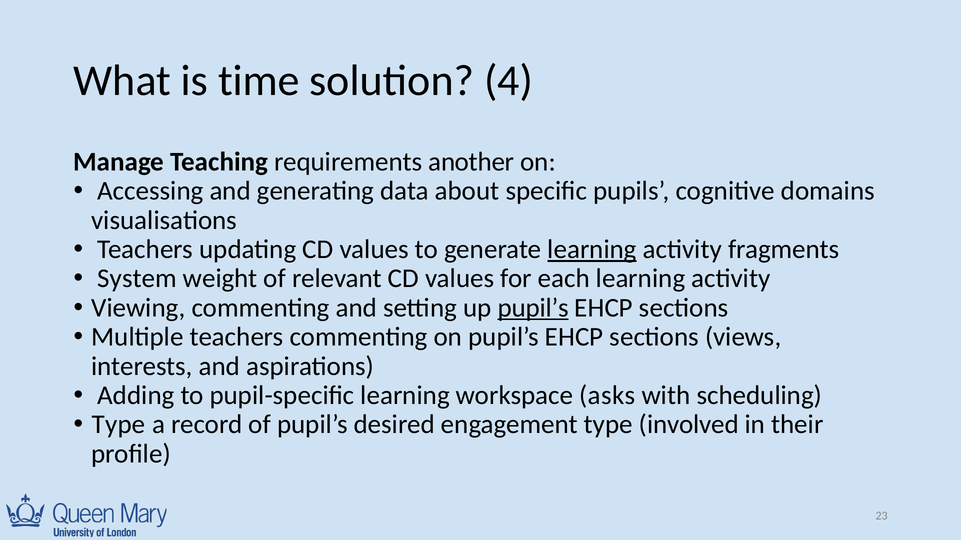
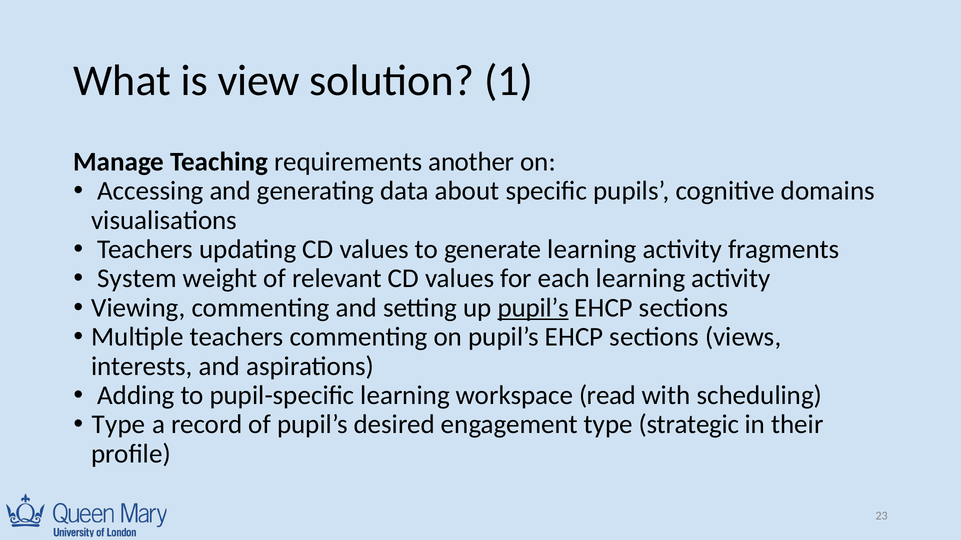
time: time -> view
4: 4 -> 1
learning at (592, 250) underline: present -> none
asks: asks -> read
involved: involved -> strategic
